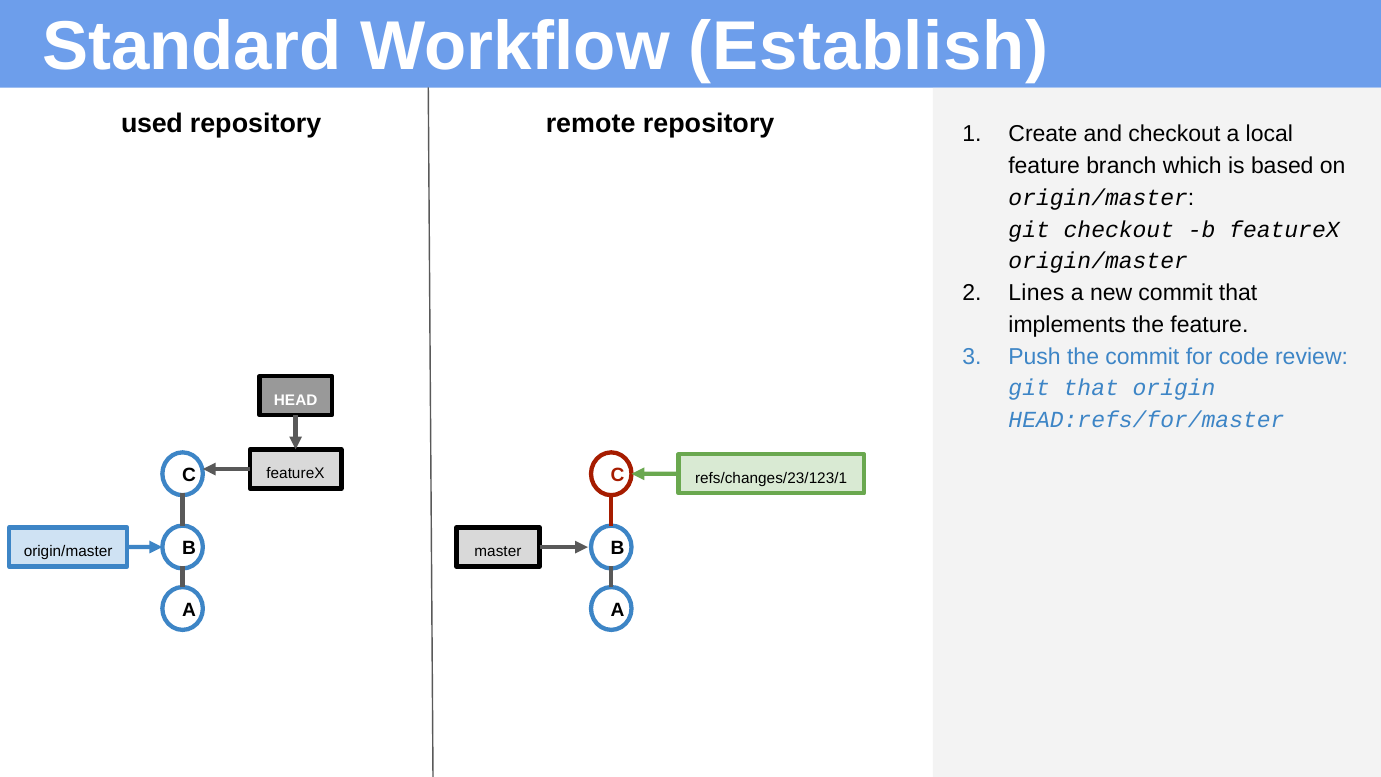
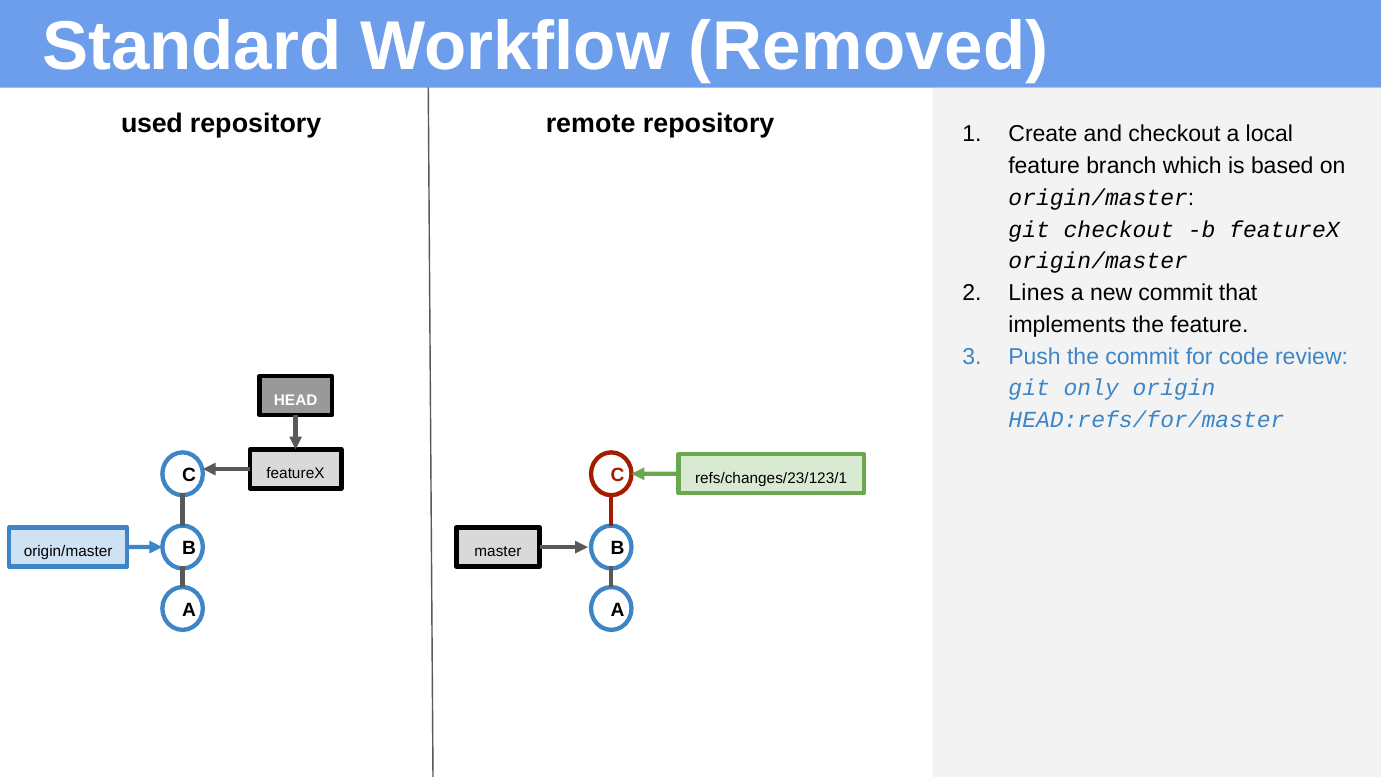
Establish: Establish -> Removed
git that: that -> only
